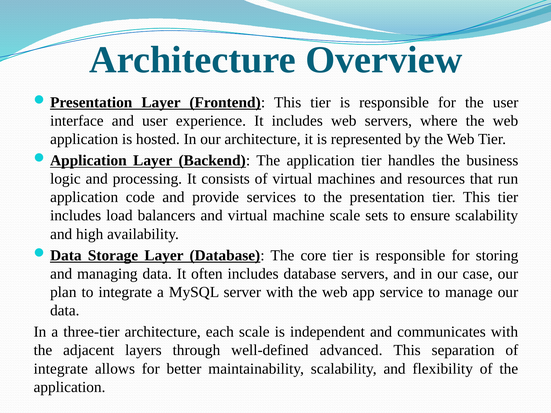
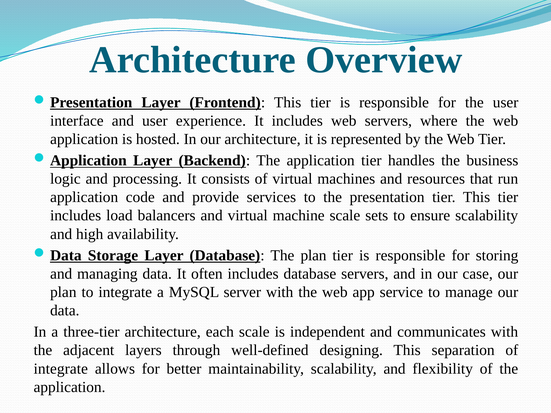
The core: core -> plan
advanced: advanced -> designing
